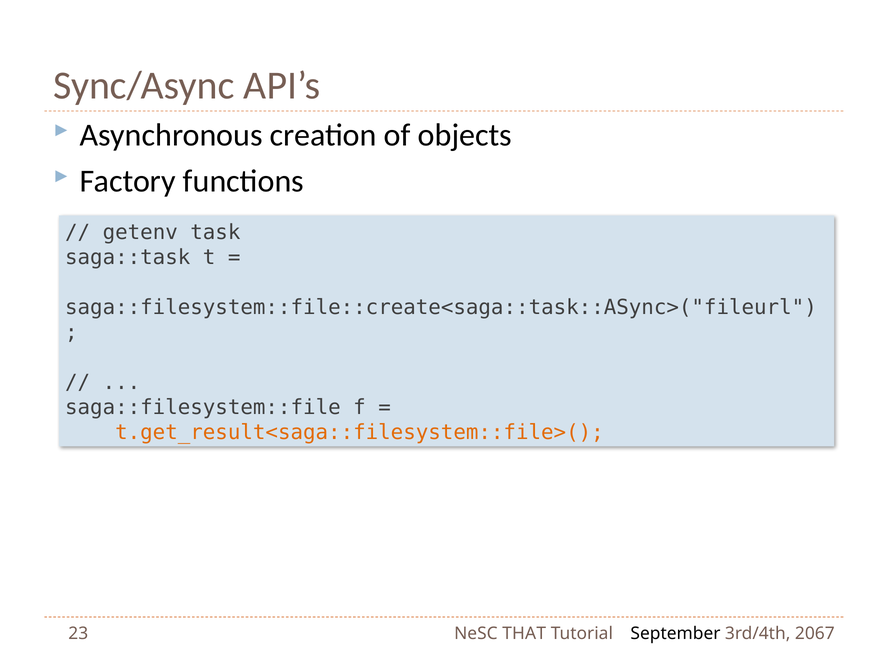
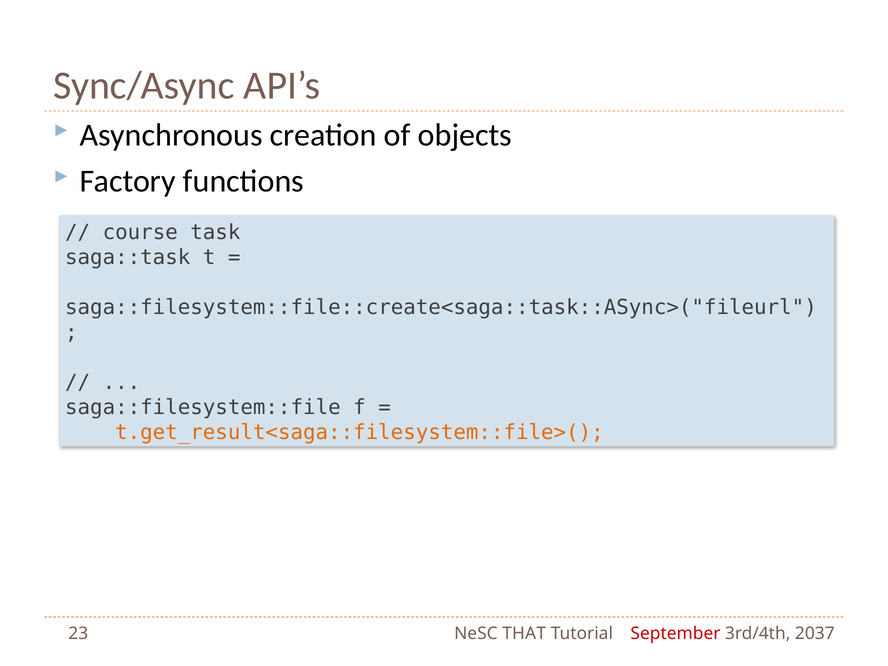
getenv: getenv -> course
September colour: black -> red
2067: 2067 -> 2037
